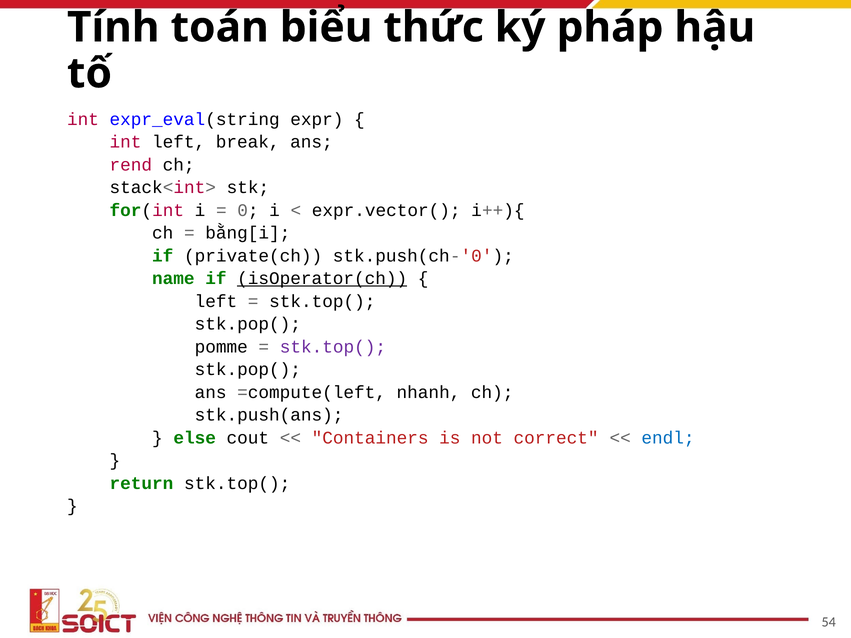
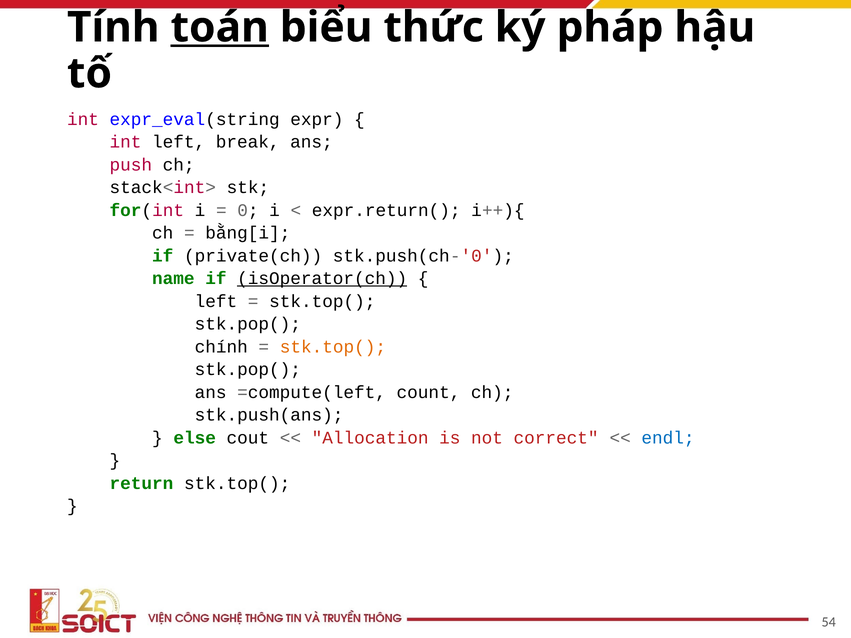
toán underline: none -> present
rend: rend -> push
expr.vector(: expr.vector( -> expr.return(
pomme: pomme -> chính
stk.top( at (333, 347) colour: purple -> orange
nhanh: nhanh -> count
Containers: Containers -> Allocation
